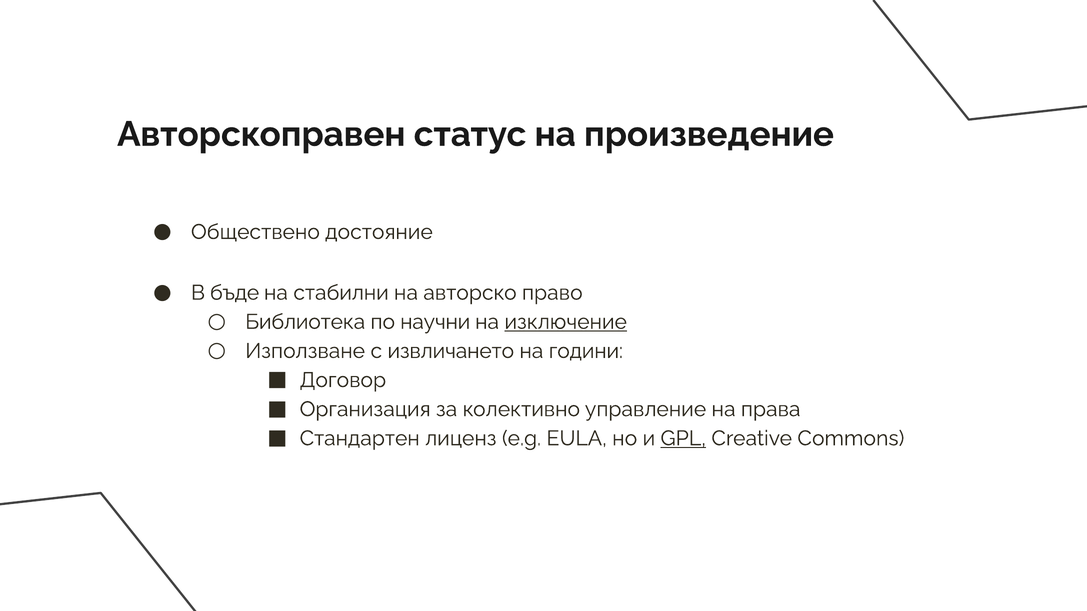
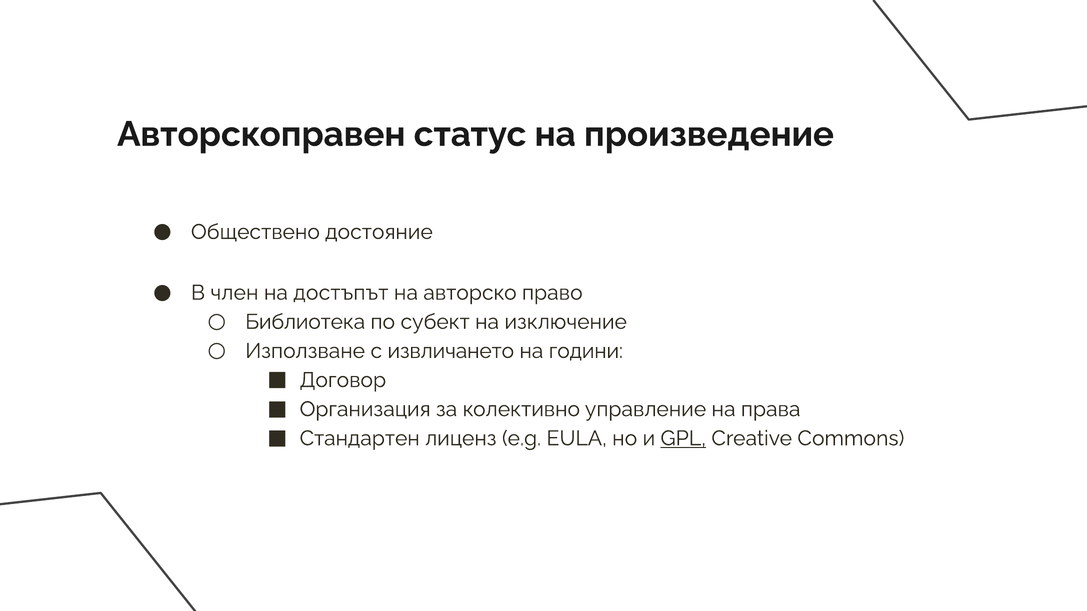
бъде: бъде -> член
стабилни: стабилни -> достъпът
научни: научни -> субект
изключение underline: present -> none
